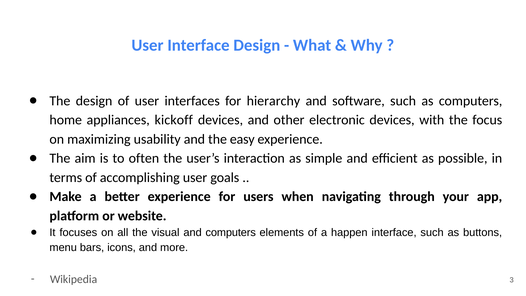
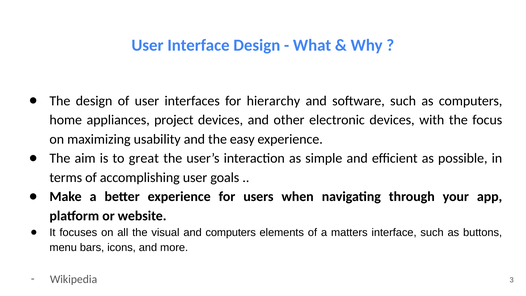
kickoff: kickoff -> project
often: often -> great
happen: happen -> matters
